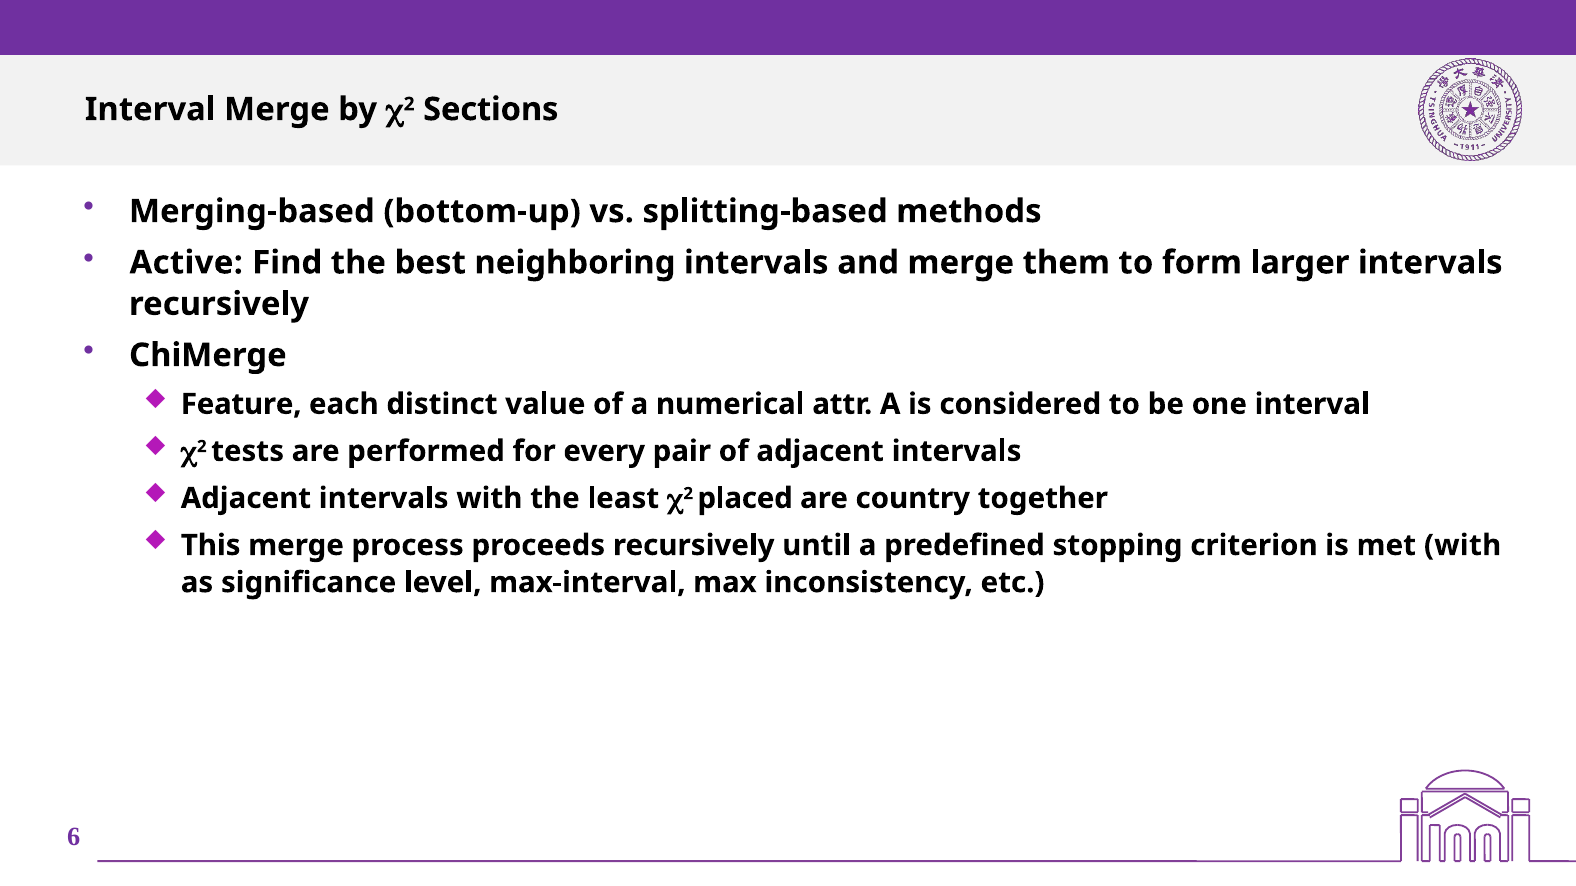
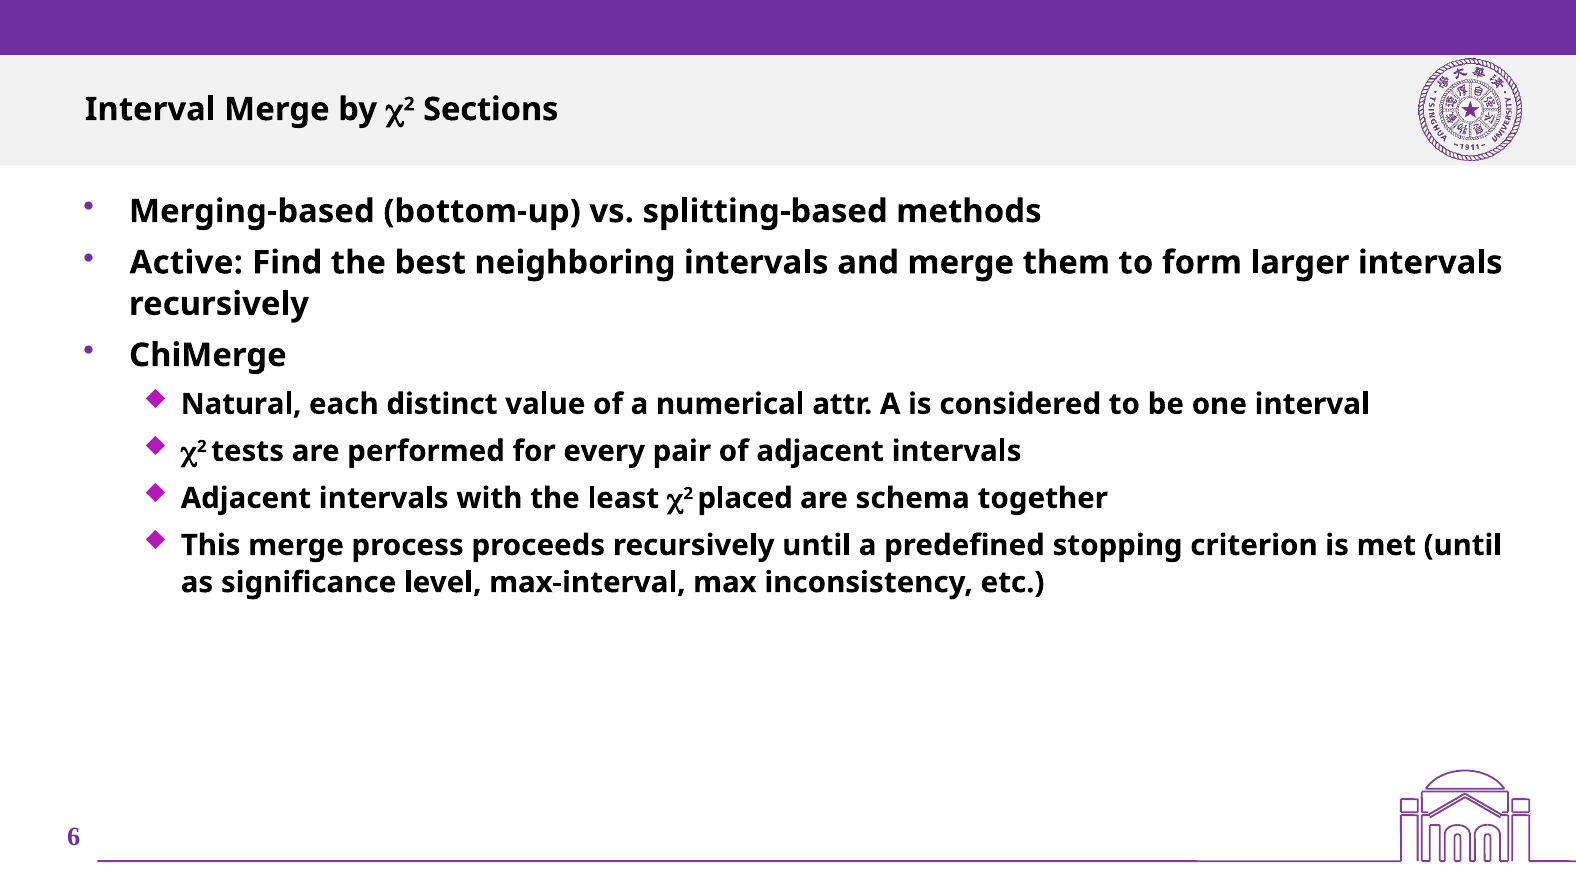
Feature: Feature -> Natural
country: country -> schema
met with: with -> until
